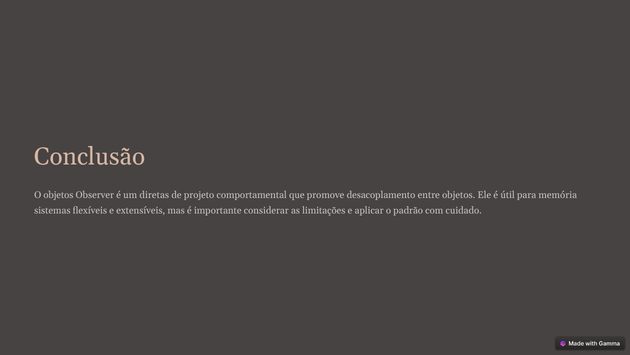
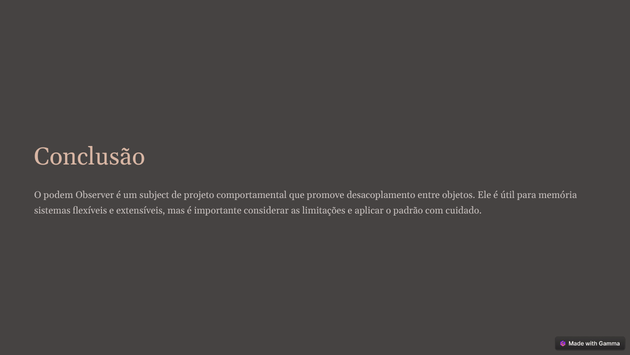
O objetos: objetos -> podem
diretas: diretas -> subject
